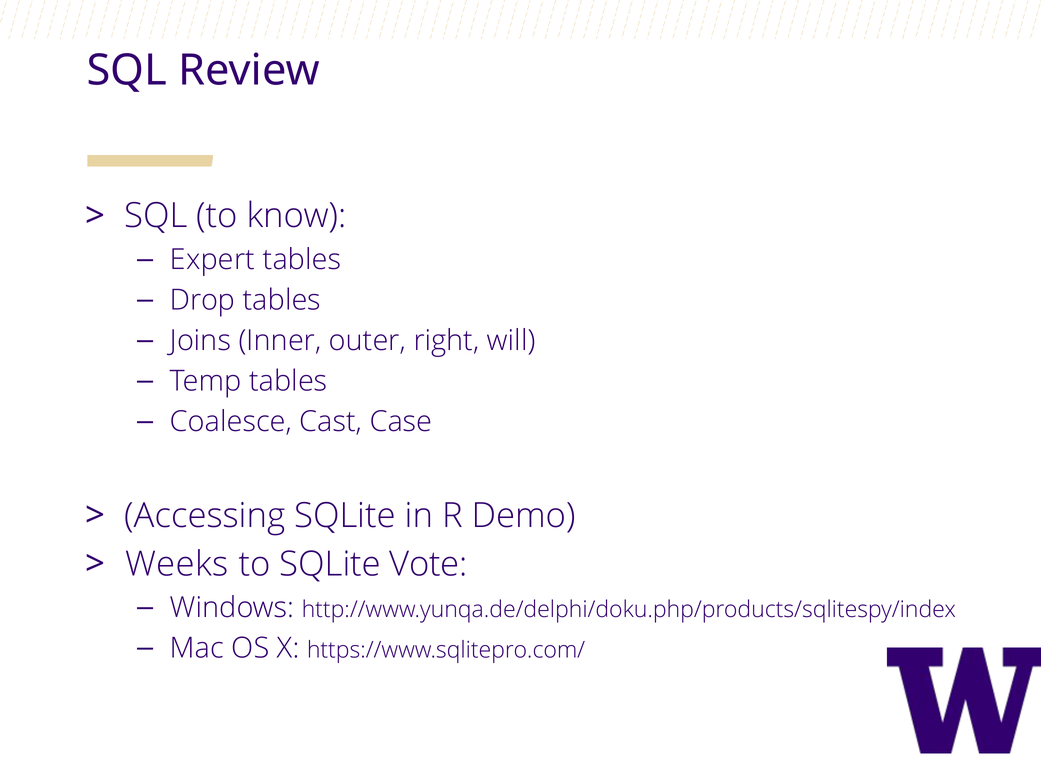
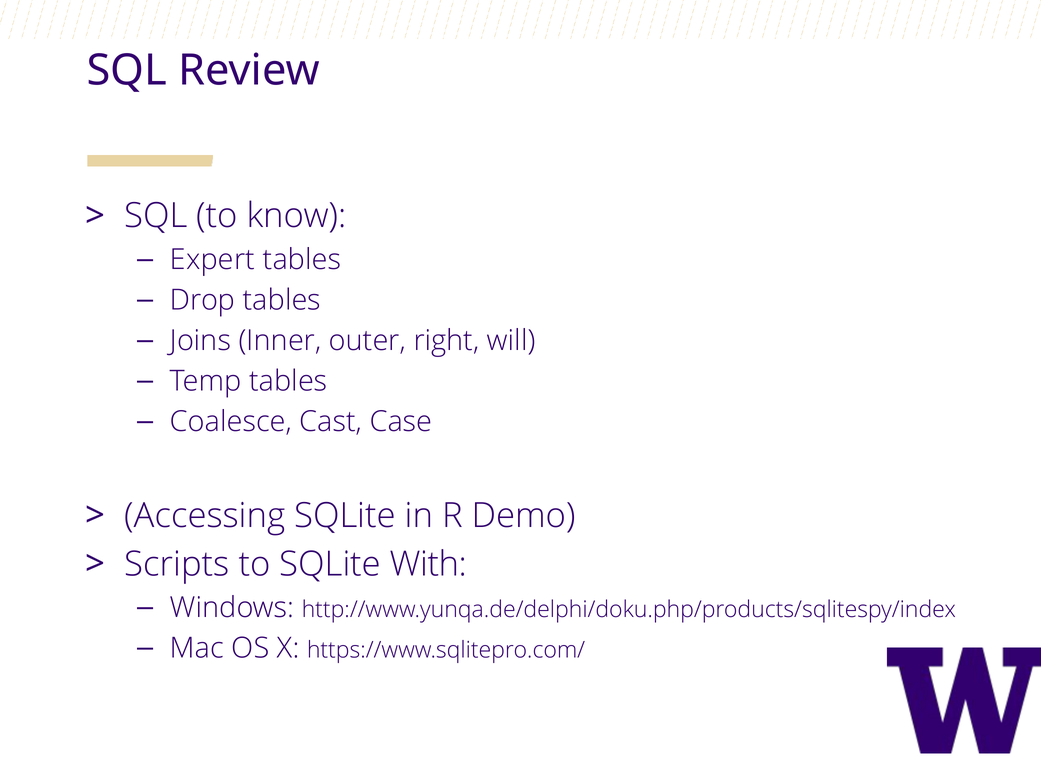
Weeks: Weeks -> Scripts
Vote: Vote -> With
